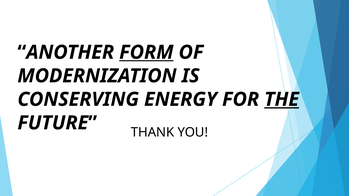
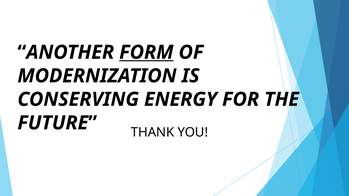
THE underline: present -> none
